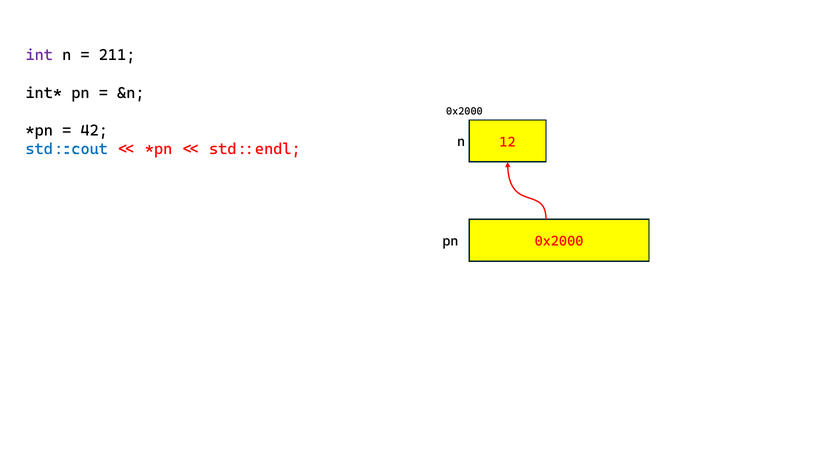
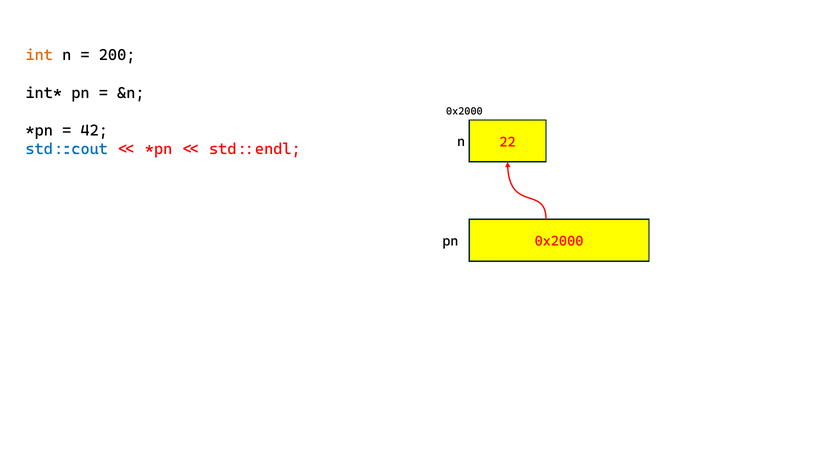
int colour: purple -> orange
211: 211 -> 200
12: 12 -> 22
